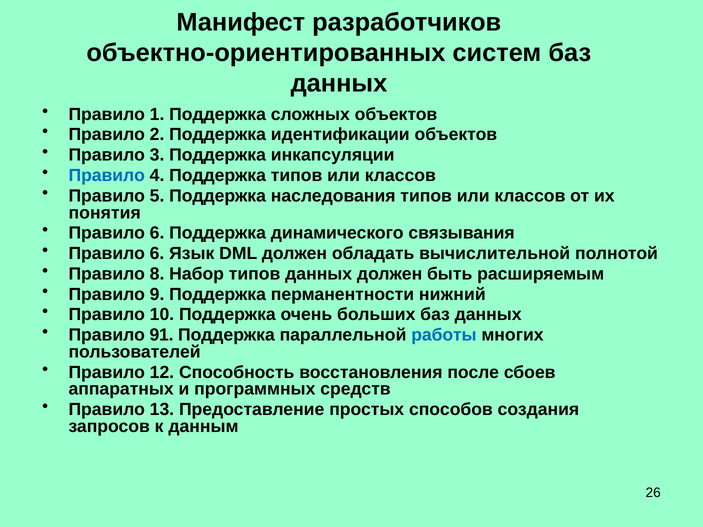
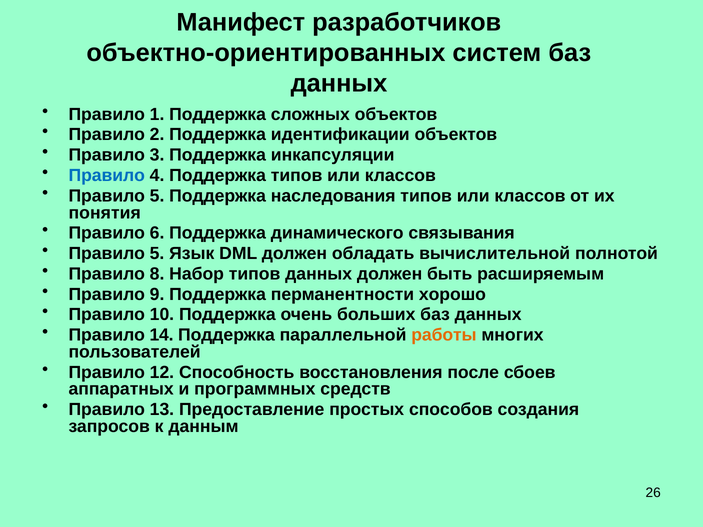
6 at (157, 254): 6 -> 5
нижний: нижний -> хорошо
91: 91 -> 14
работы colour: blue -> orange
